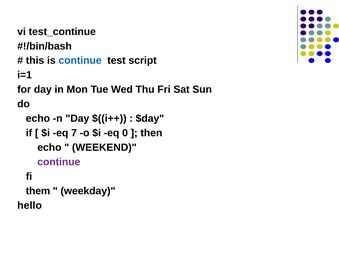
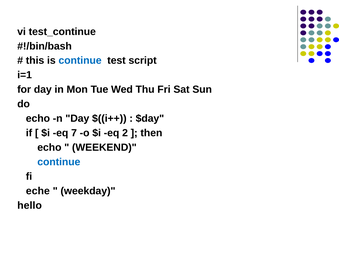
0: 0 -> 2
continue at (59, 162) colour: purple -> blue
them: them -> eche
